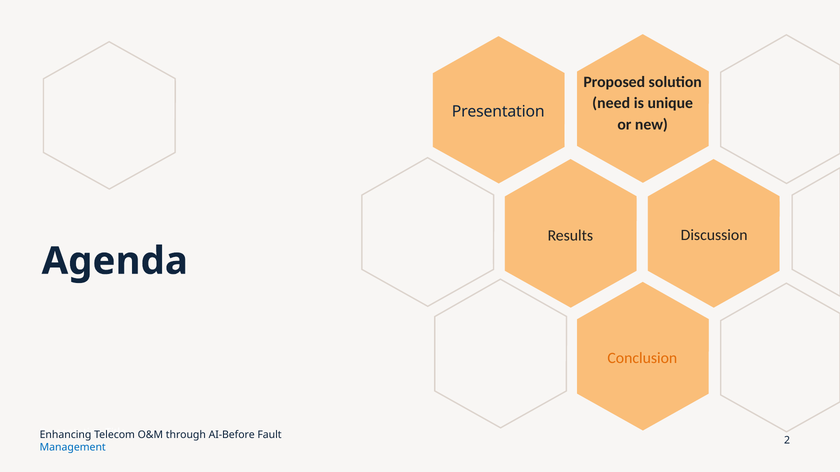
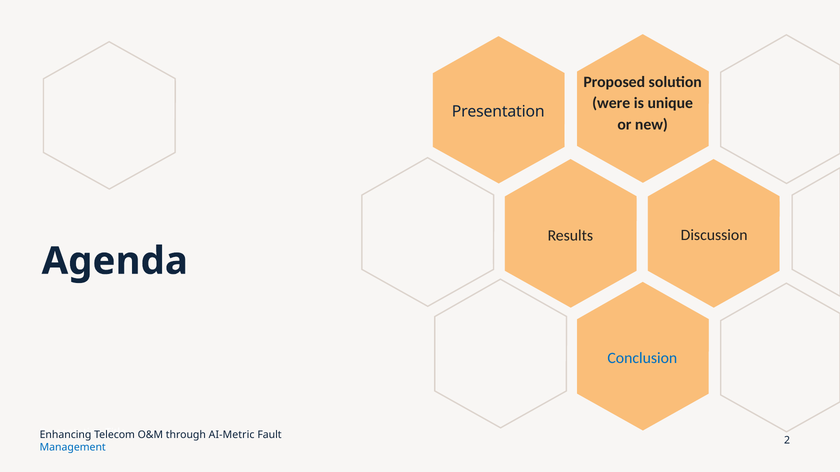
need: need -> were
Conclusion colour: orange -> blue
AI-Before: AI-Before -> AI-Metric
